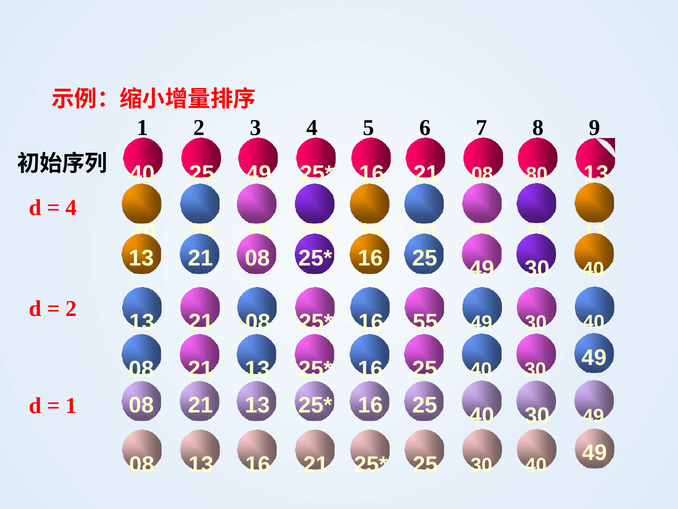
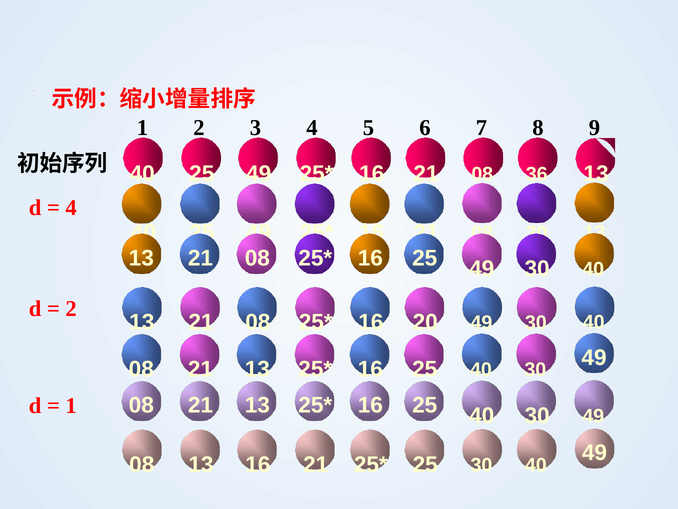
80: 80 -> 36
55: 55 -> 20
